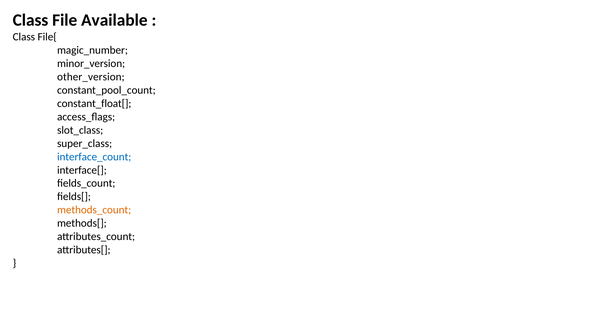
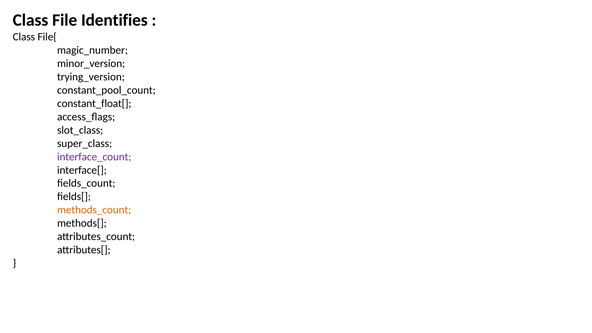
Available: Available -> Identifies
other_version: other_version -> trying_version
interface_count colour: blue -> purple
